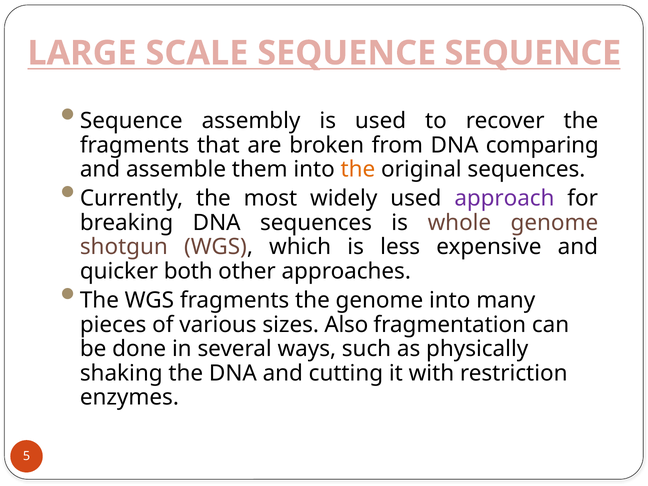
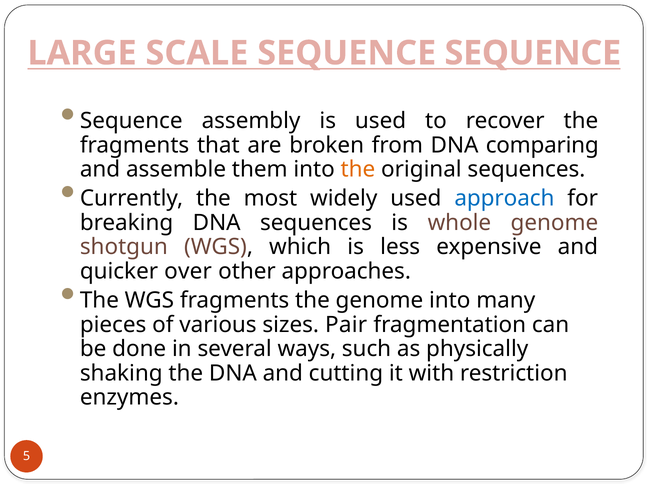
approach colour: purple -> blue
both: both -> over
Also: Also -> Pair
